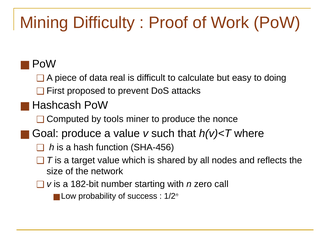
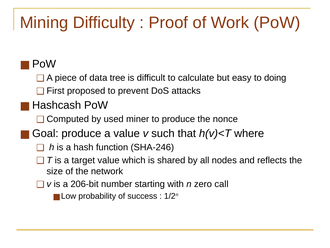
real: real -> tree
tools: tools -> used
SHA-456: SHA-456 -> SHA-246
182-bit: 182-bit -> 206-bit
